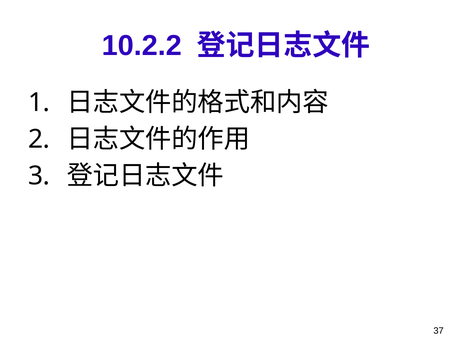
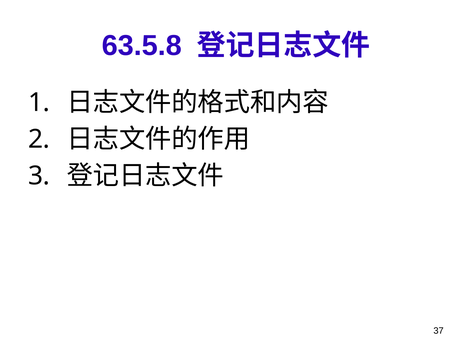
10.2.2: 10.2.2 -> 63.5.8
